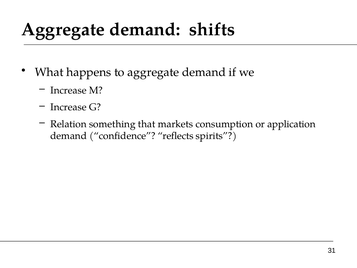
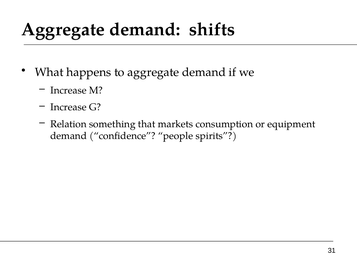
application: application -> equipment
reflects: reflects -> people
